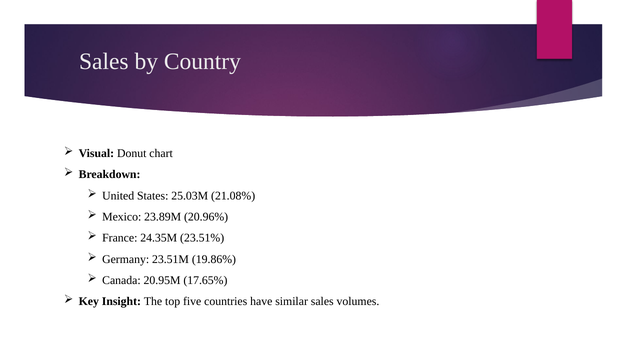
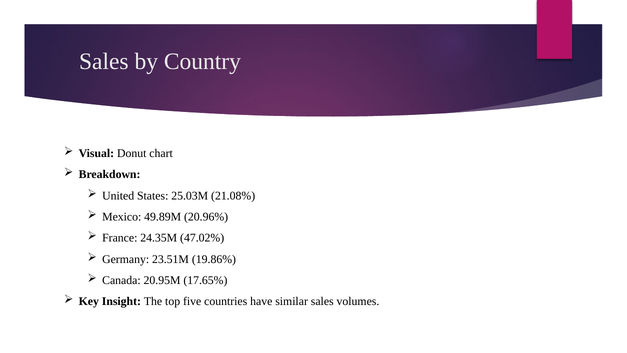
23.89M: 23.89M -> 49.89M
23.51%: 23.51% -> 47.02%
